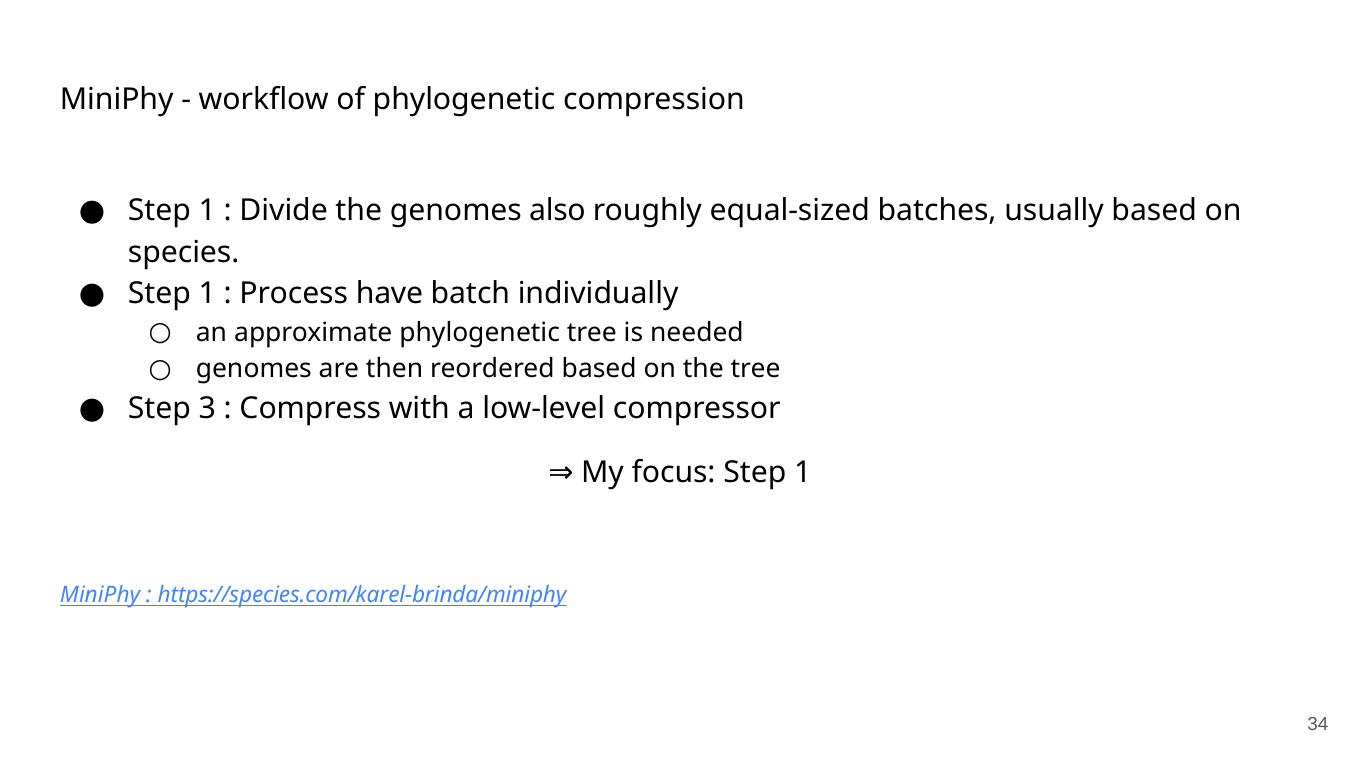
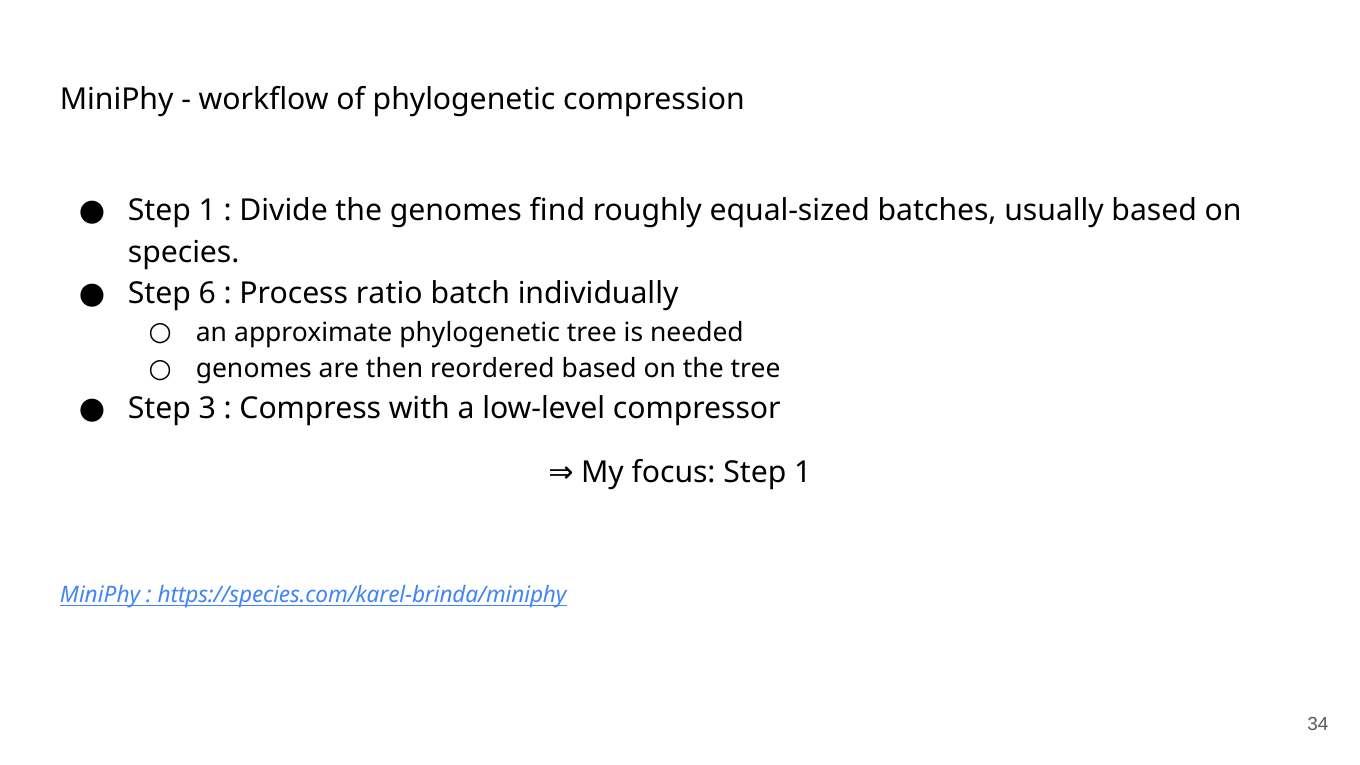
also: also -> find
1 at (207, 294): 1 -> 6
have: have -> ratio
